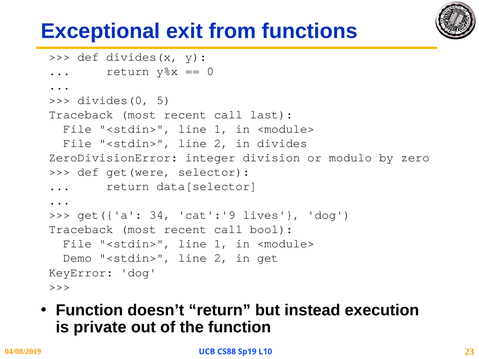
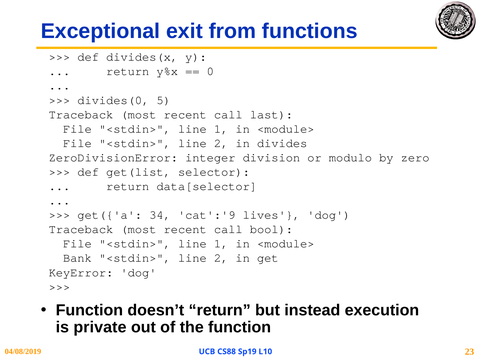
get(were: get(were -> get(list
Demo: Demo -> Bank
